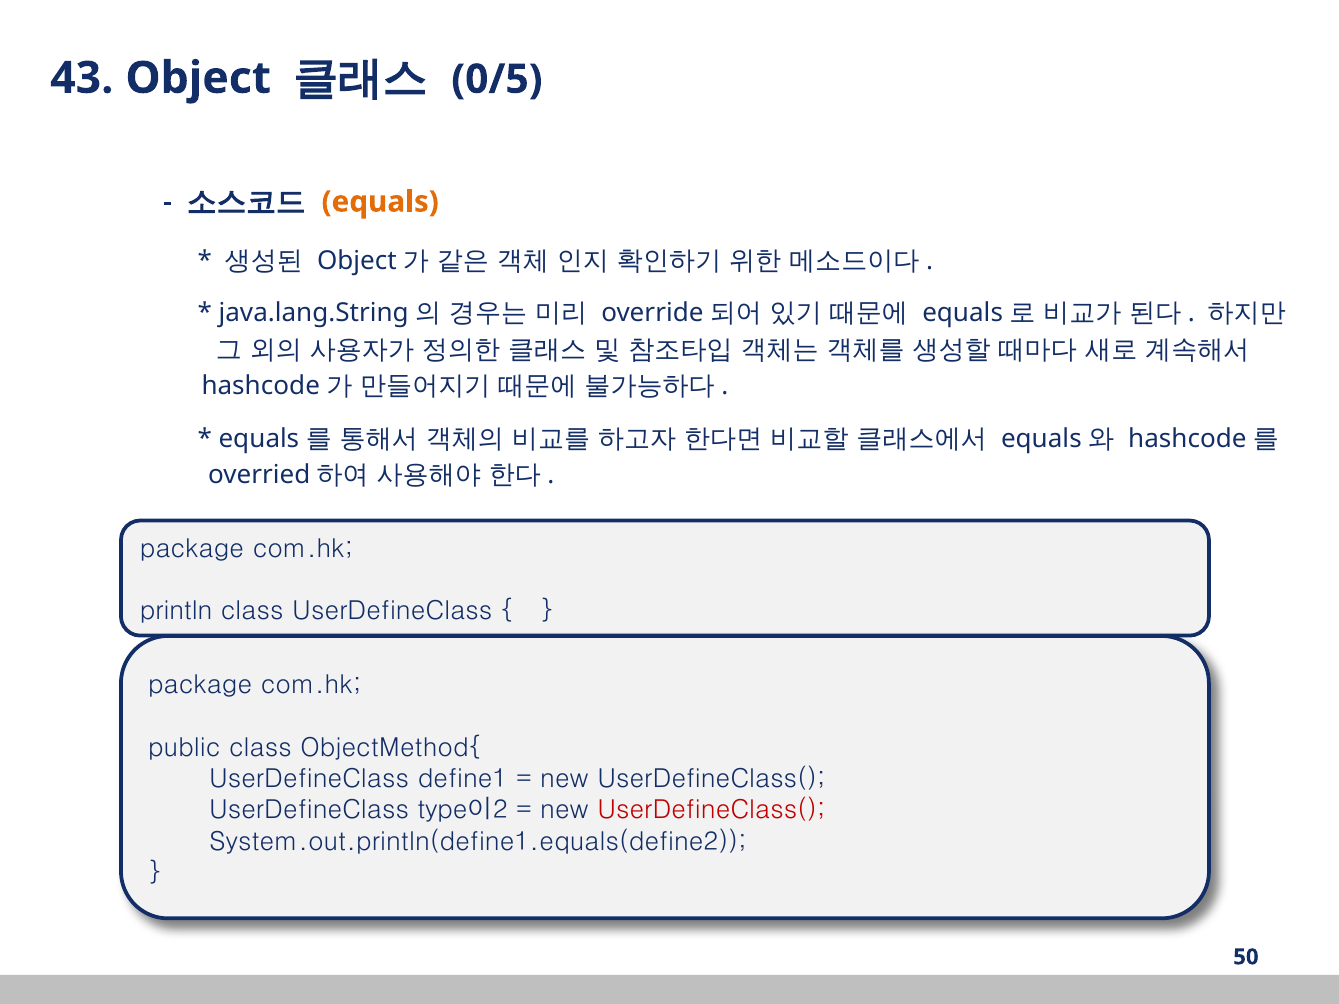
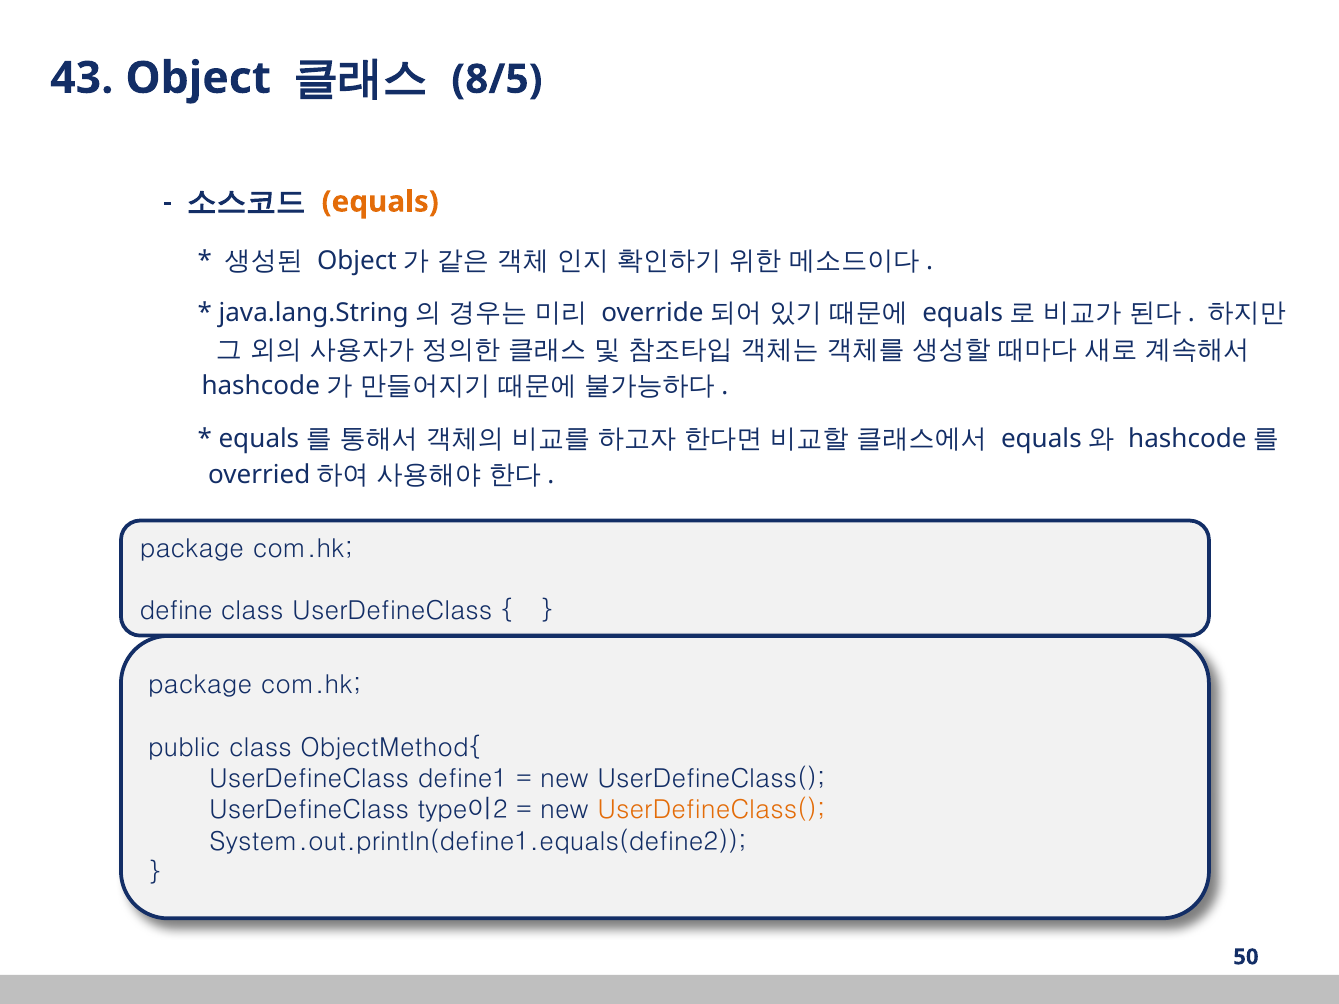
0/5: 0/5 -> 8/5
println: println -> define
UserDefineClass( at (711, 810) colour: red -> orange
